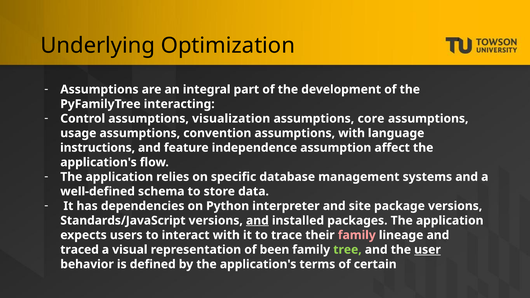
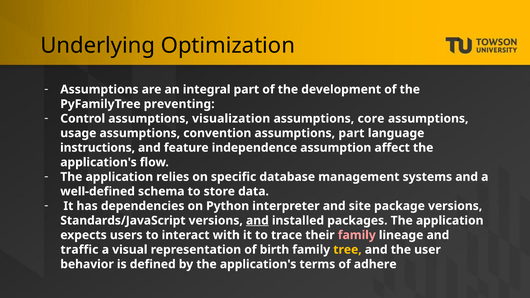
interacting: interacting -> preventing
assumptions with: with -> part
traced: traced -> traffic
been: been -> birth
tree colour: light green -> yellow
user underline: present -> none
certain: certain -> adhere
